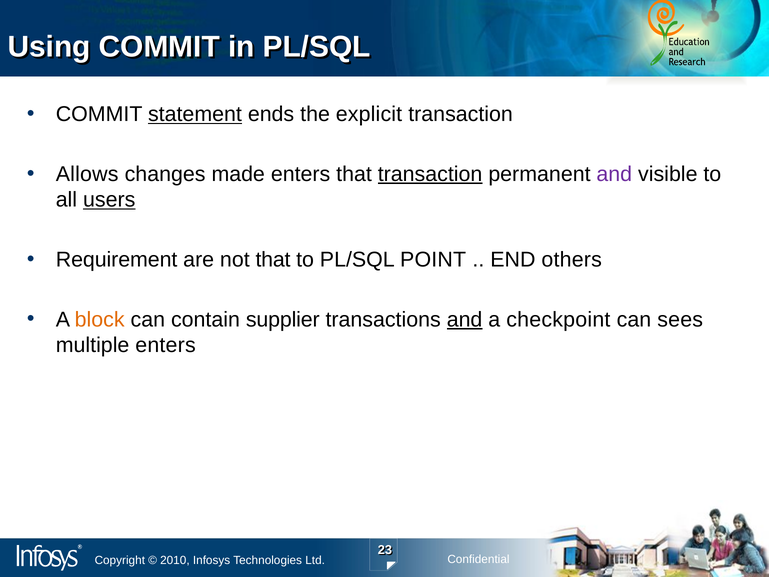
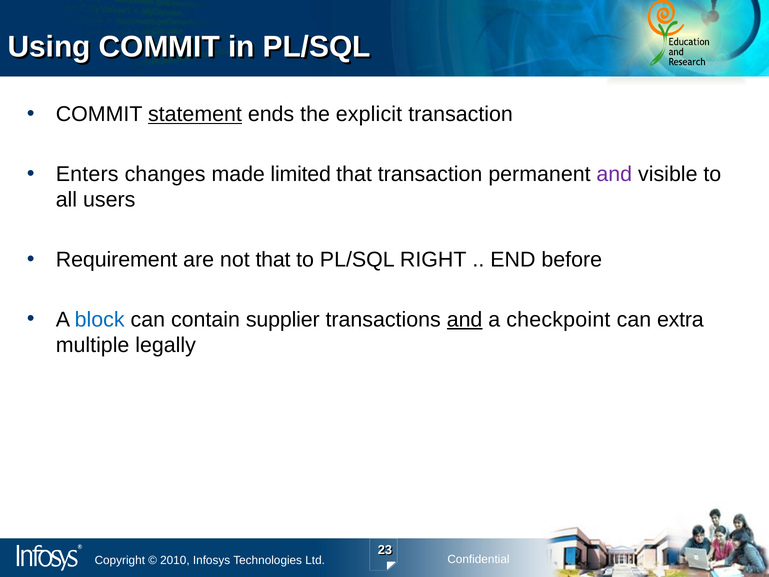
Allows: Allows -> Enters
made enters: enters -> limited
transaction at (430, 174) underline: present -> none
users underline: present -> none
POINT: POINT -> RIGHT
others: others -> before
block colour: orange -> blue
sees: sees -> extra
multiple enters: enters -> legally
